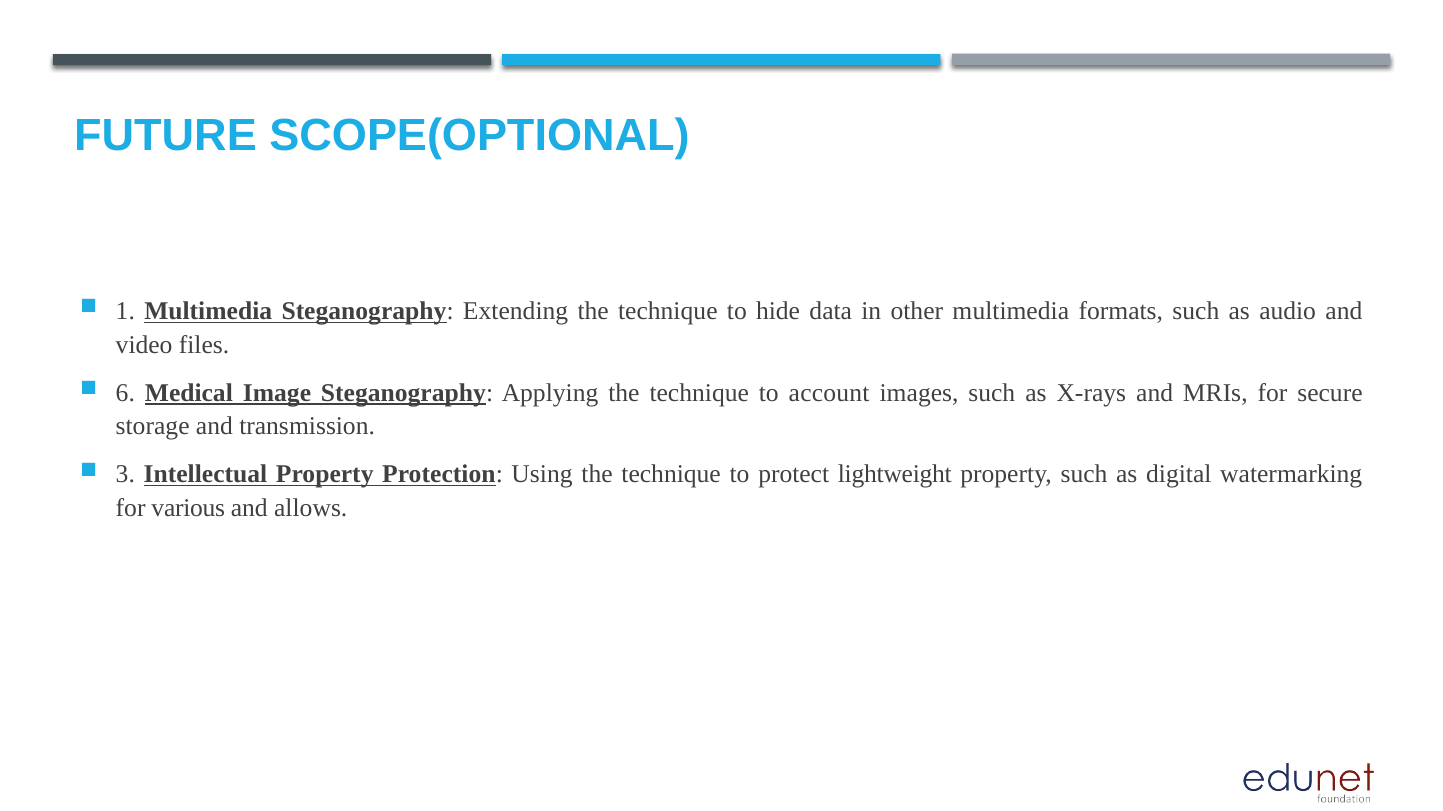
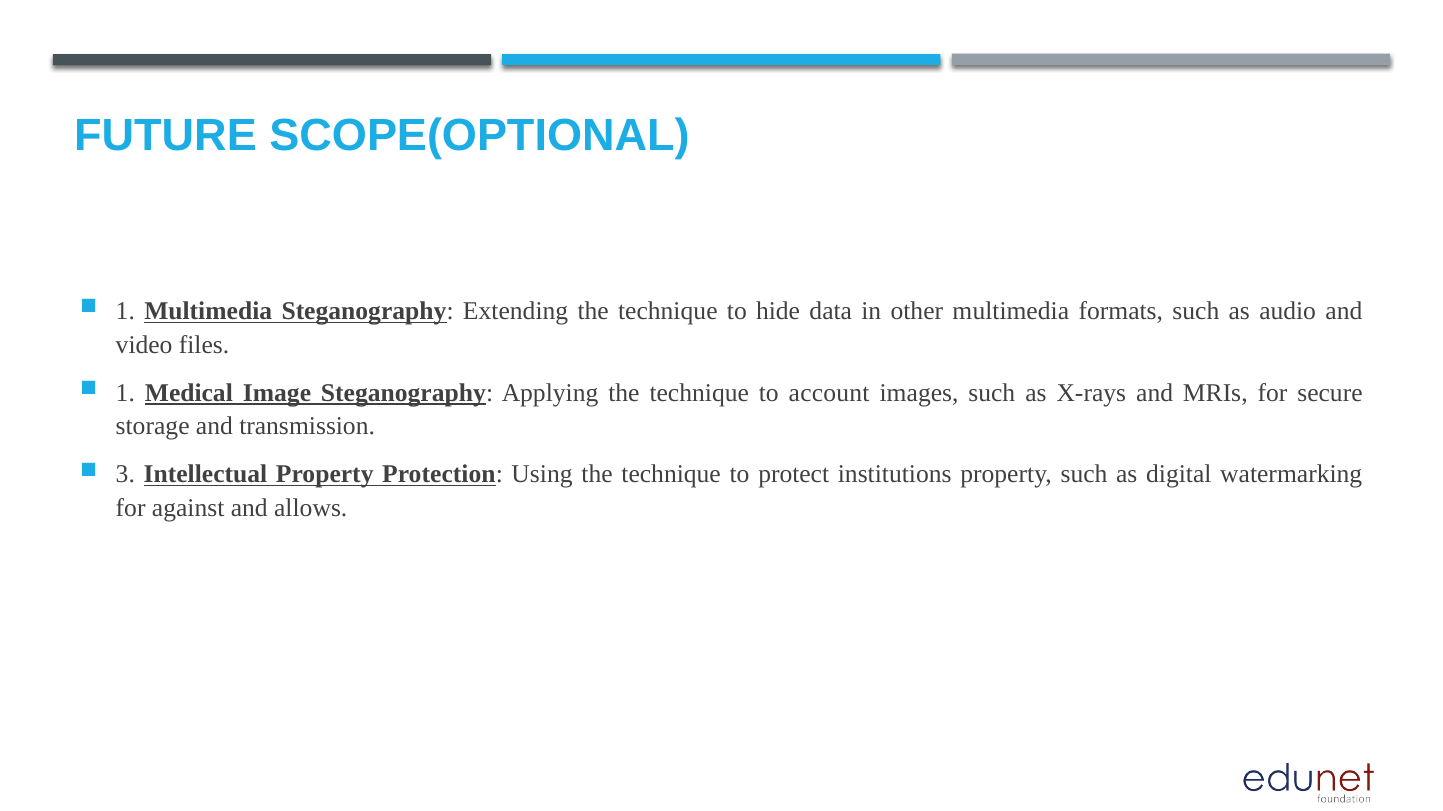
6 at (125, 393): 6 -> 1
lightweight: lightweight -> institutions
various: various -> against
